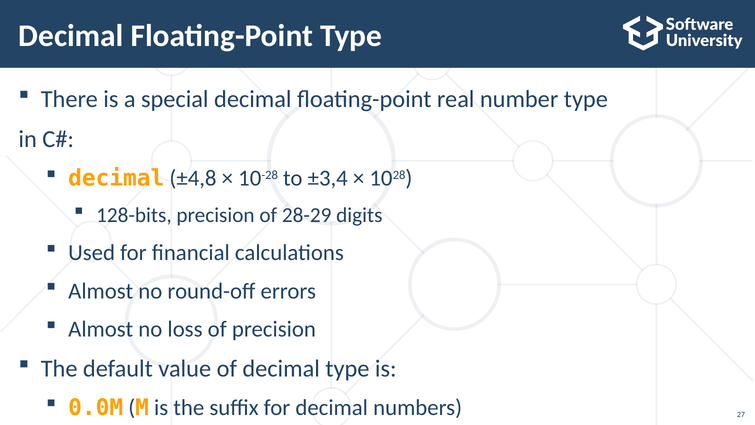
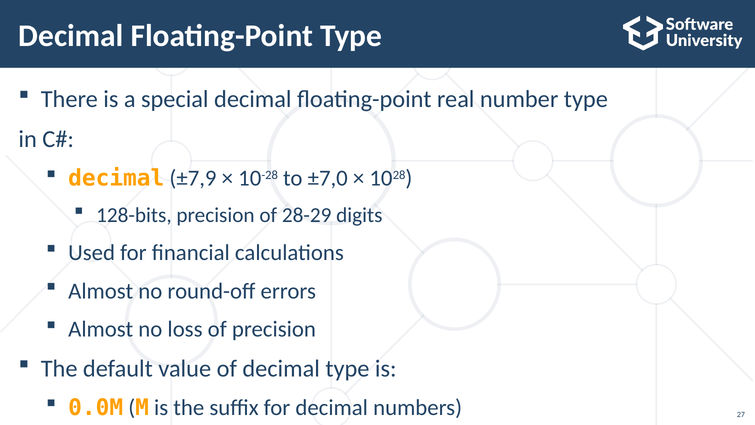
±4,8: ±4,8 -> ±7,9
±3,4: ±3,4 -> ±7,0
